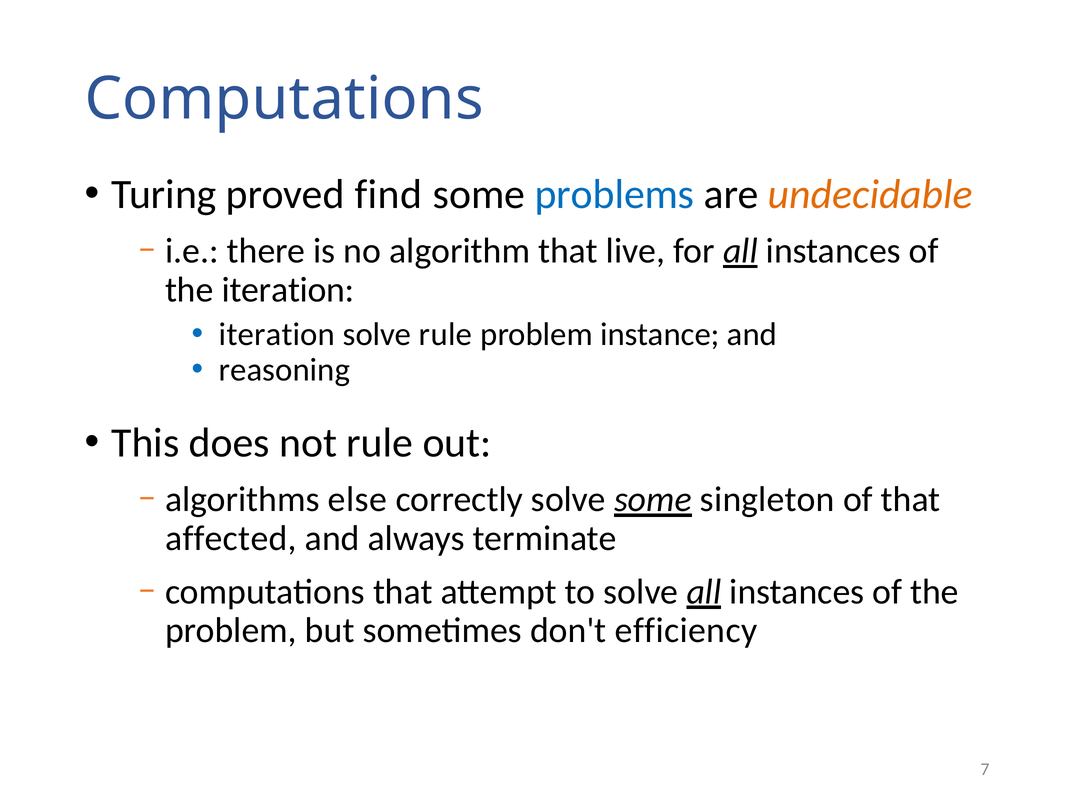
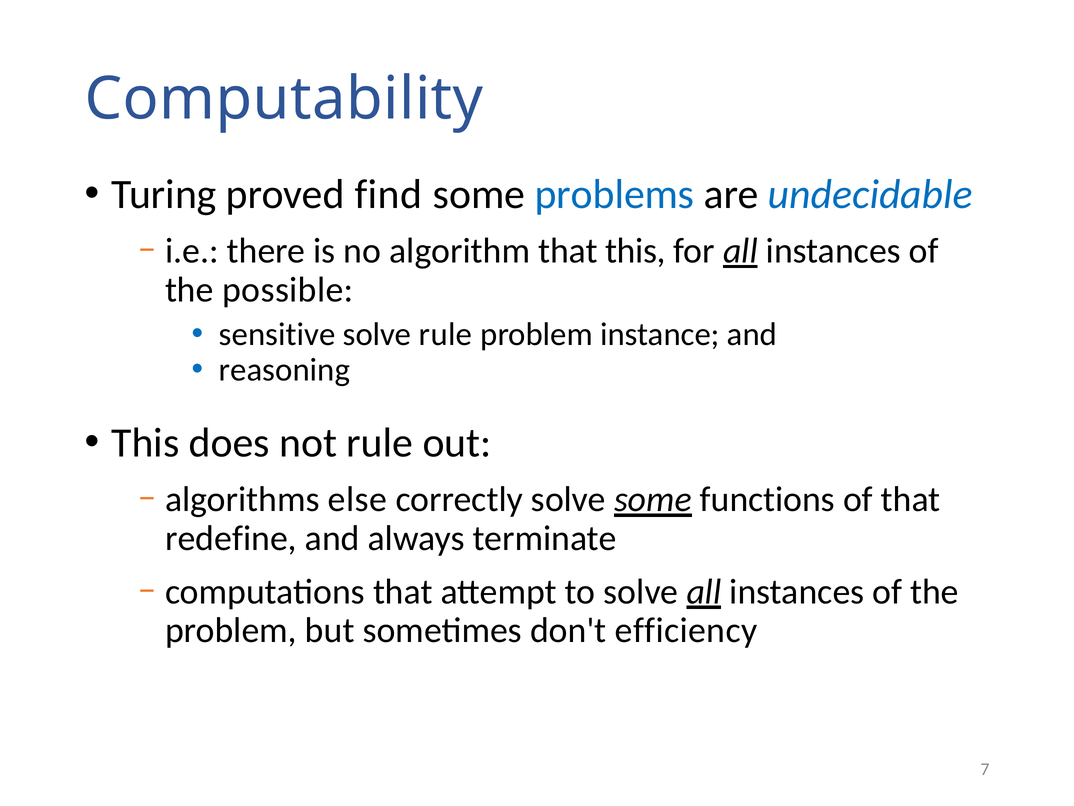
Computations at (284, 99): Computations -> Computability
undecidable colour: orange -> blue
that live: live -> this
the iteration: iteration -> possible
iteration at (277, 334): iteration -> sensitive
singleton: singleton -> functions
affected: affected -> redefine
